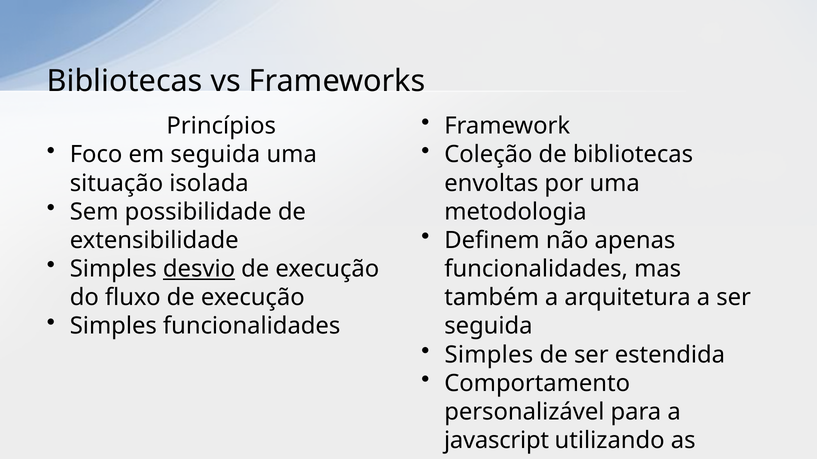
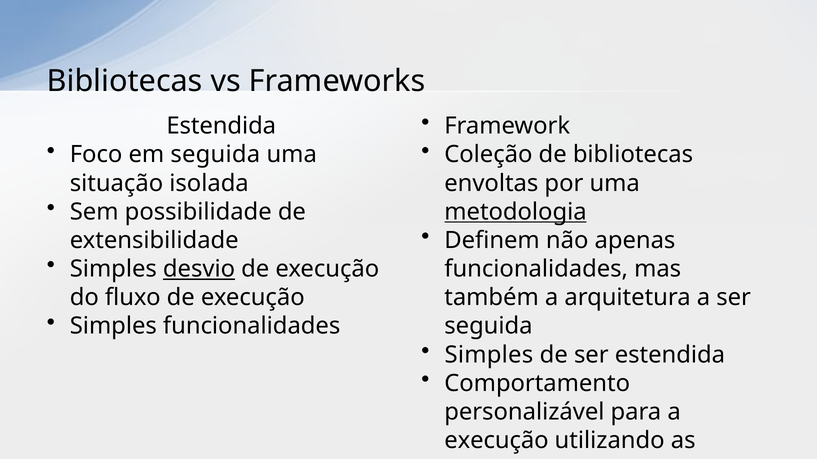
Princípios at (221, 126): Princípios -> Estendida
metodologia underline: none -> present
javascript at (497, 441): javascript -> execução
